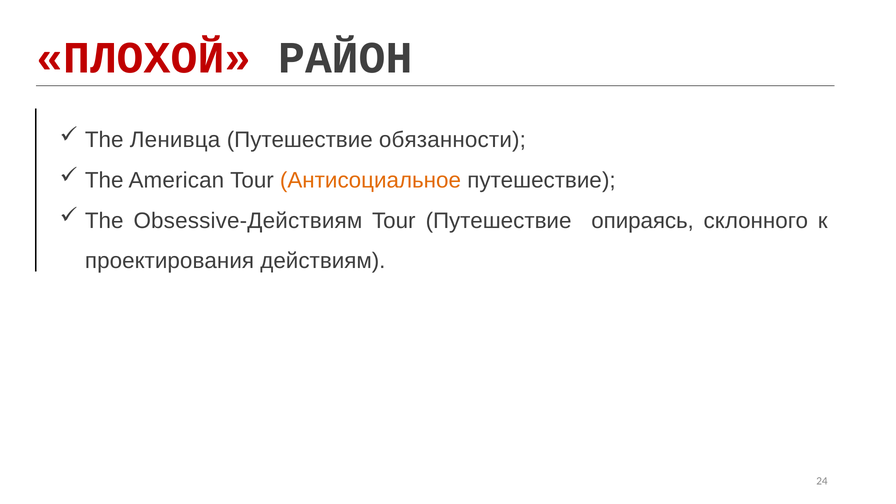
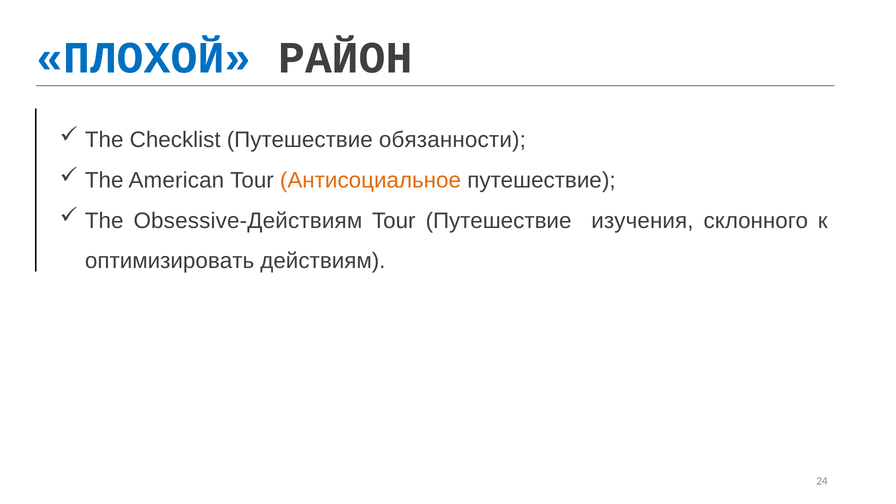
ПЛОХОЙ colour: red -> blue
Ленивца: Ленивца -> Checklist
опираясь: опираясь -> изучения
проектирования: проектирования -> оптимизировать
